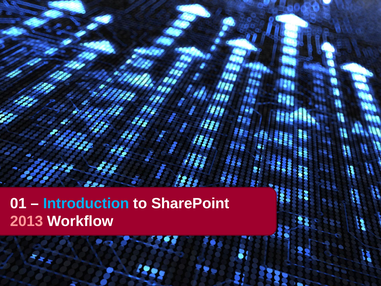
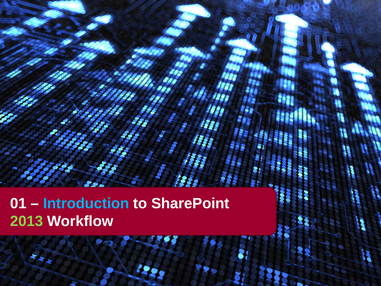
2013 colour: pink -> light green
